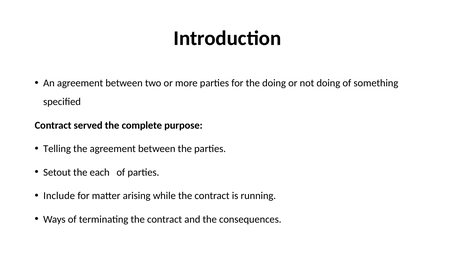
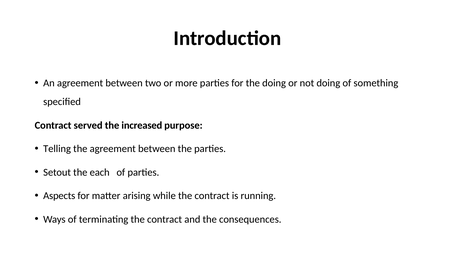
complete: complete -> increased
Include: Include -> Aspects
